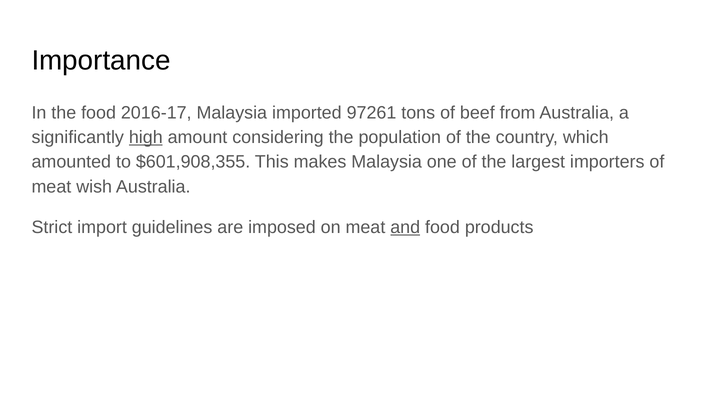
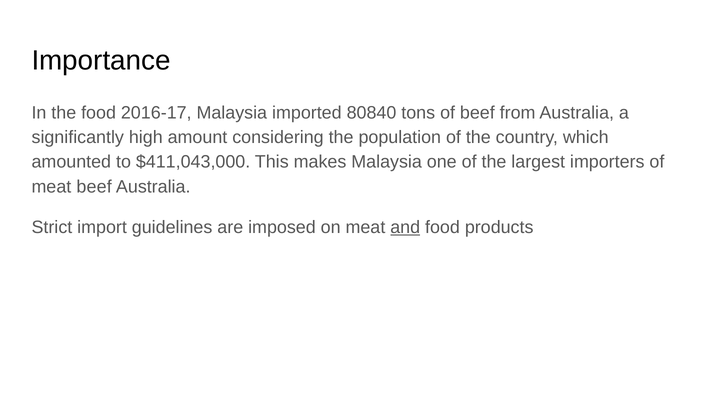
97261: 97261 -> 80840
high underline: present -> none
$601,908,355: $601,908,355 -> $411,043,000
meat wish: wish -> beef
